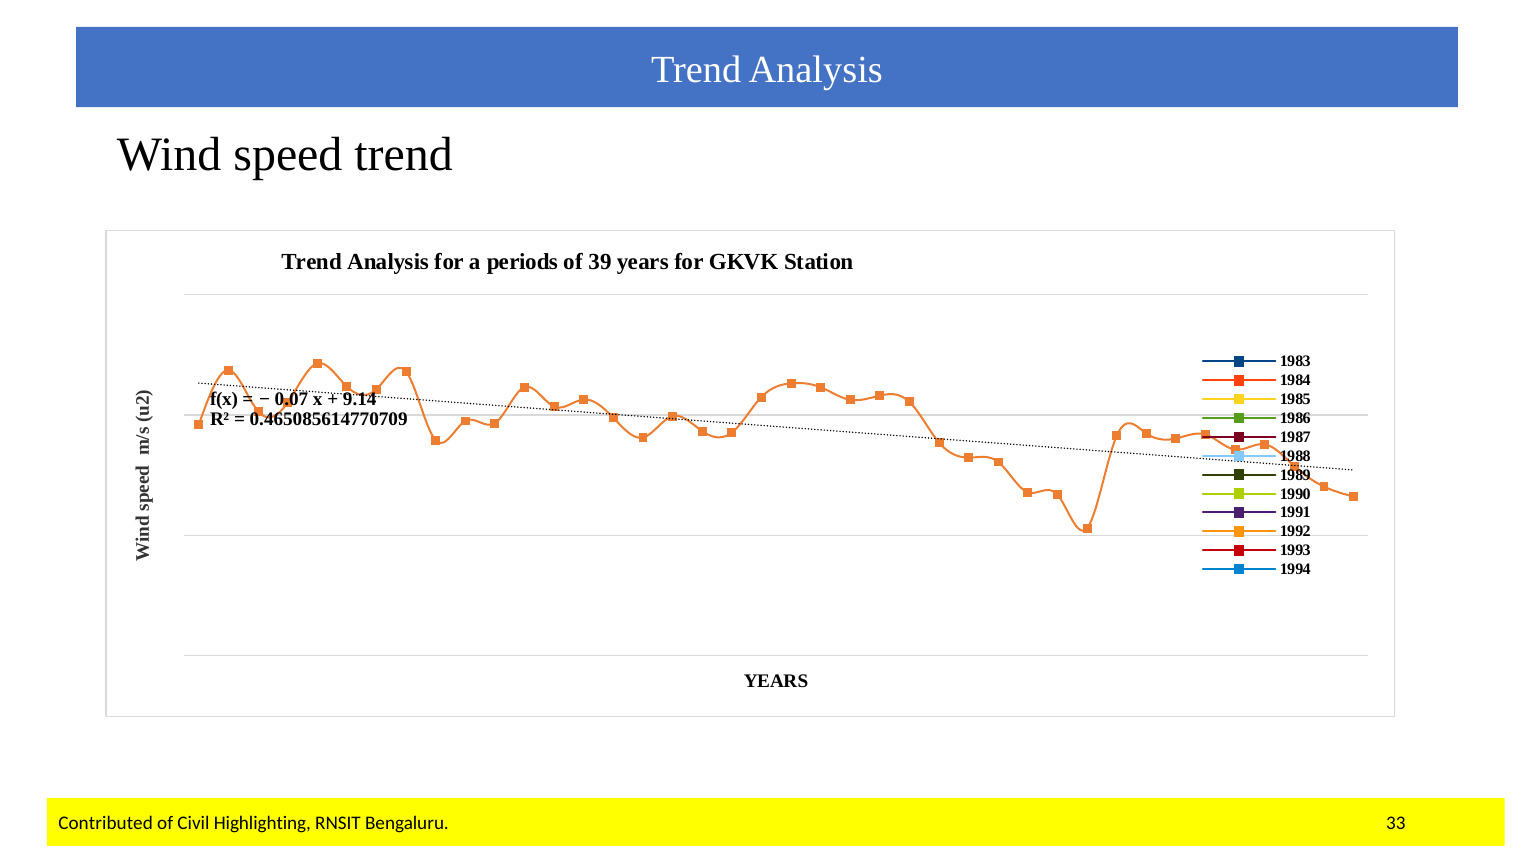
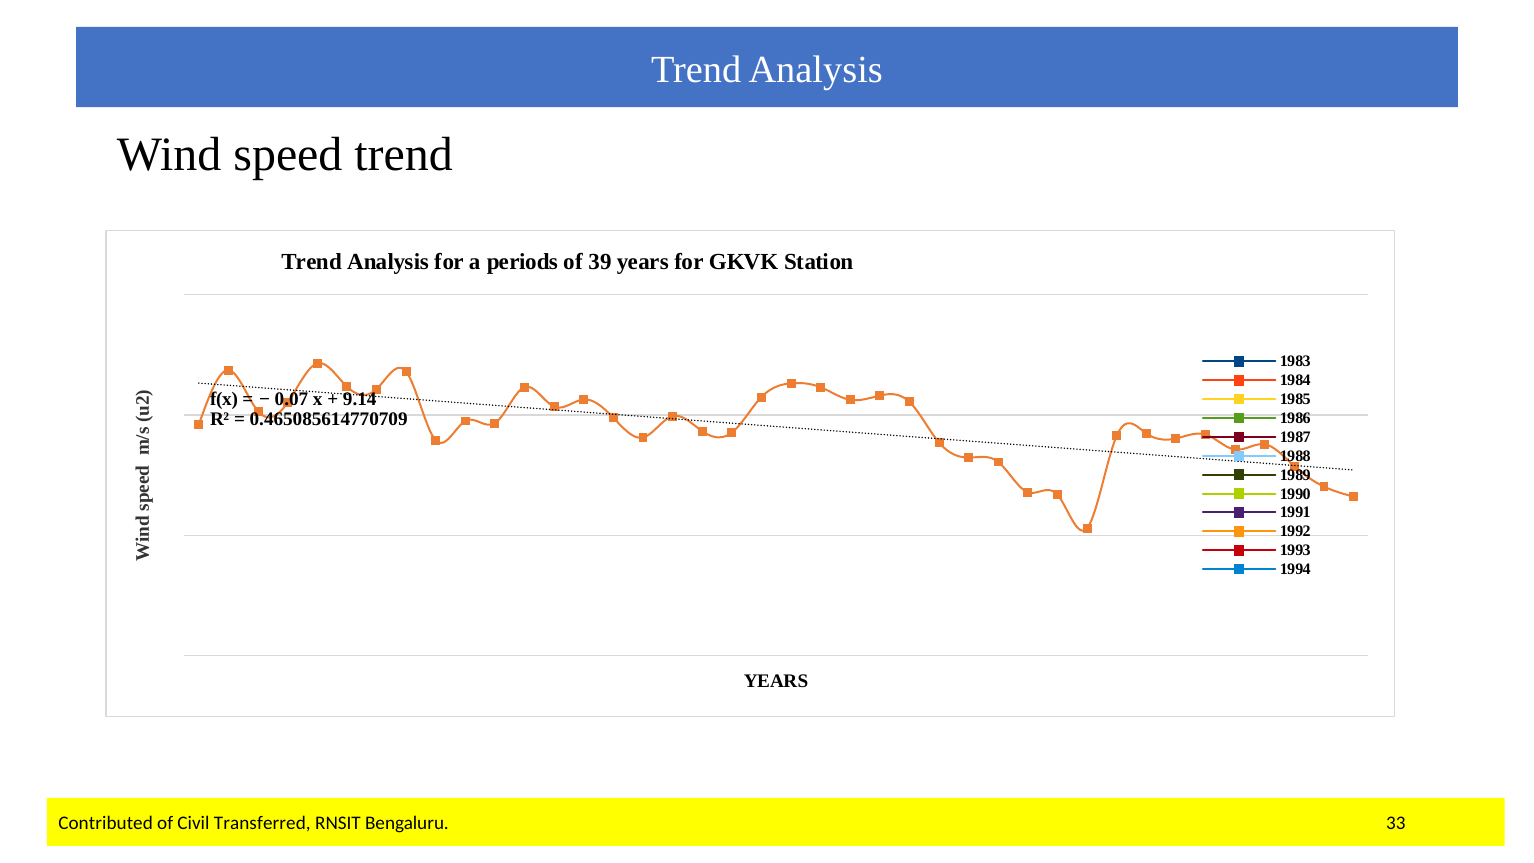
Highlighting: Highlighting -> Transferred
